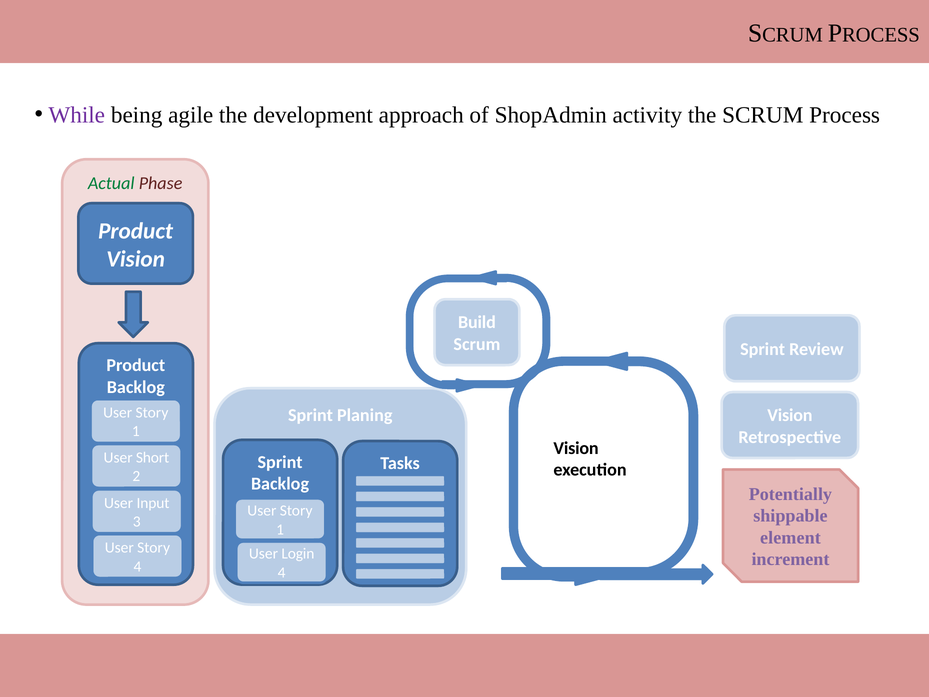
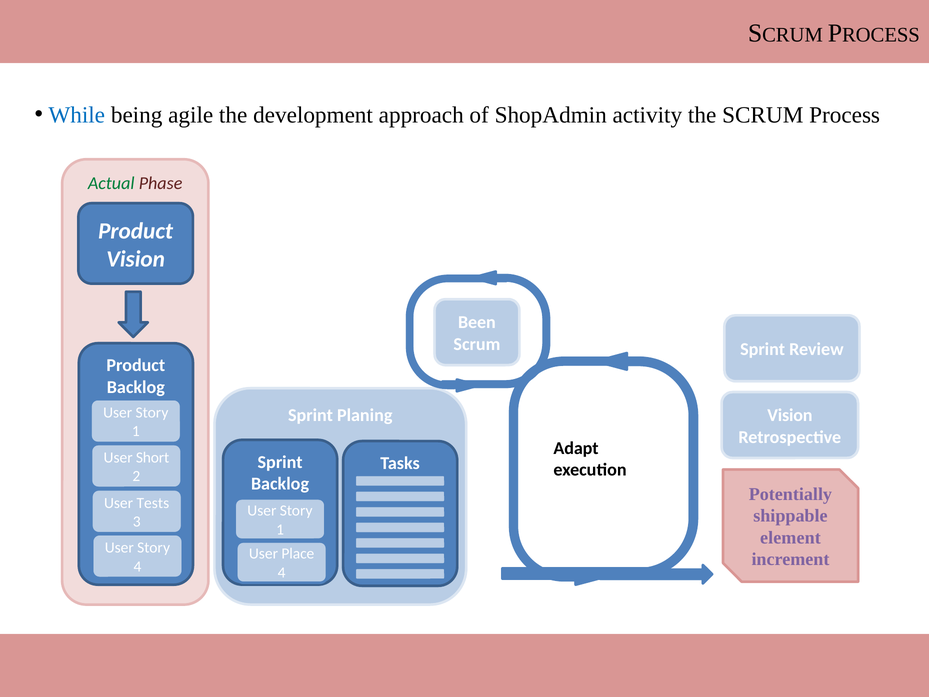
While colour: purple -> blue
Build: Build -> Been
Vision at (576, 448): Vision -> Adapt
Input: Input -> Tests
Login: Login -> Place
